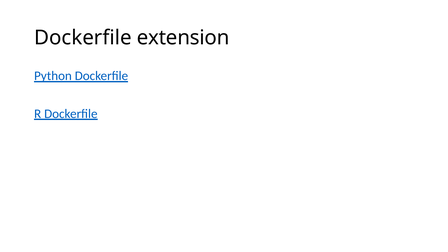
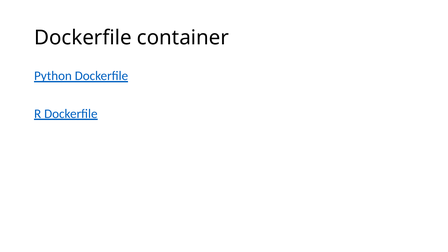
extension: extension -> container
